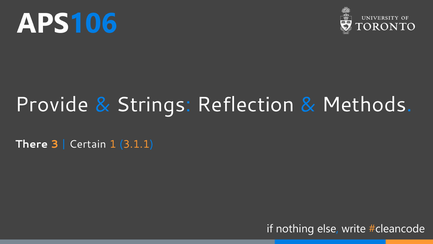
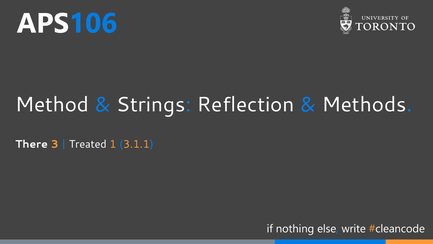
Provide: Provide -> Method
Certain: Certain -> Treated
